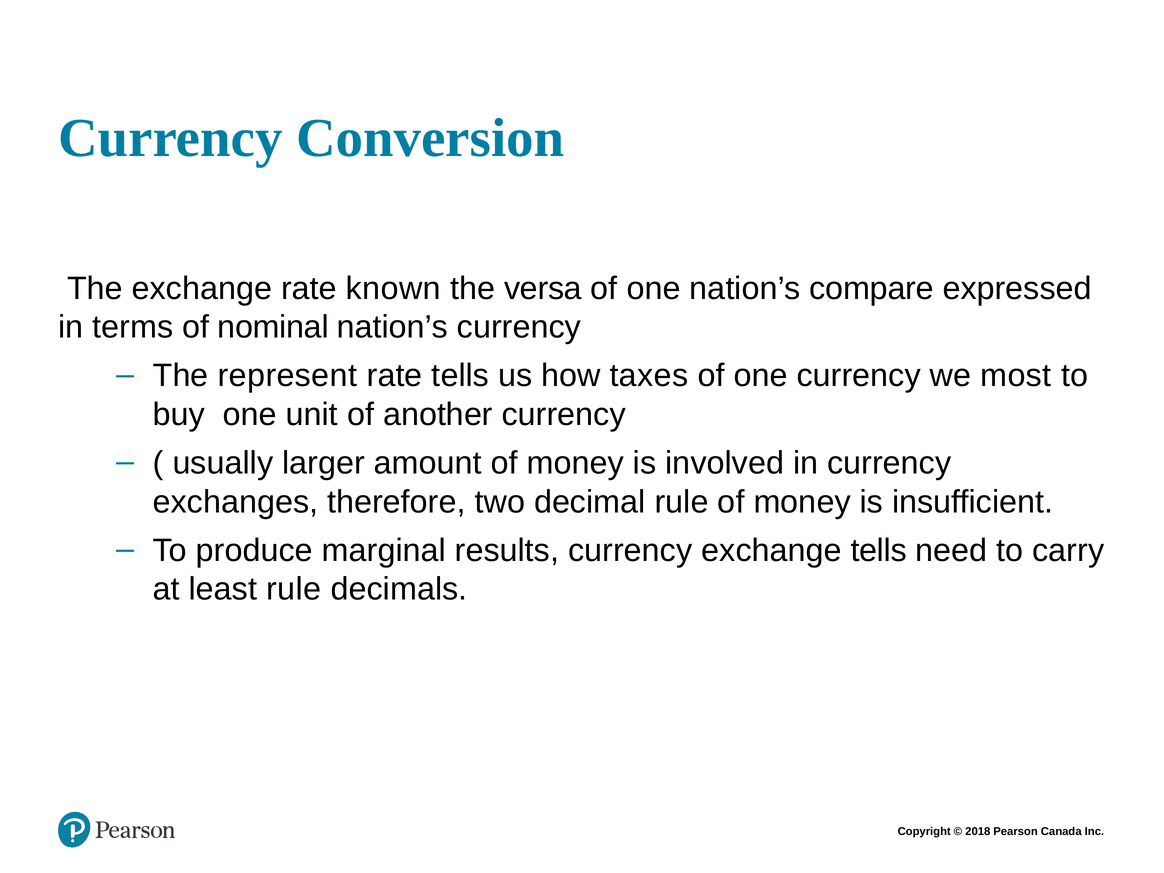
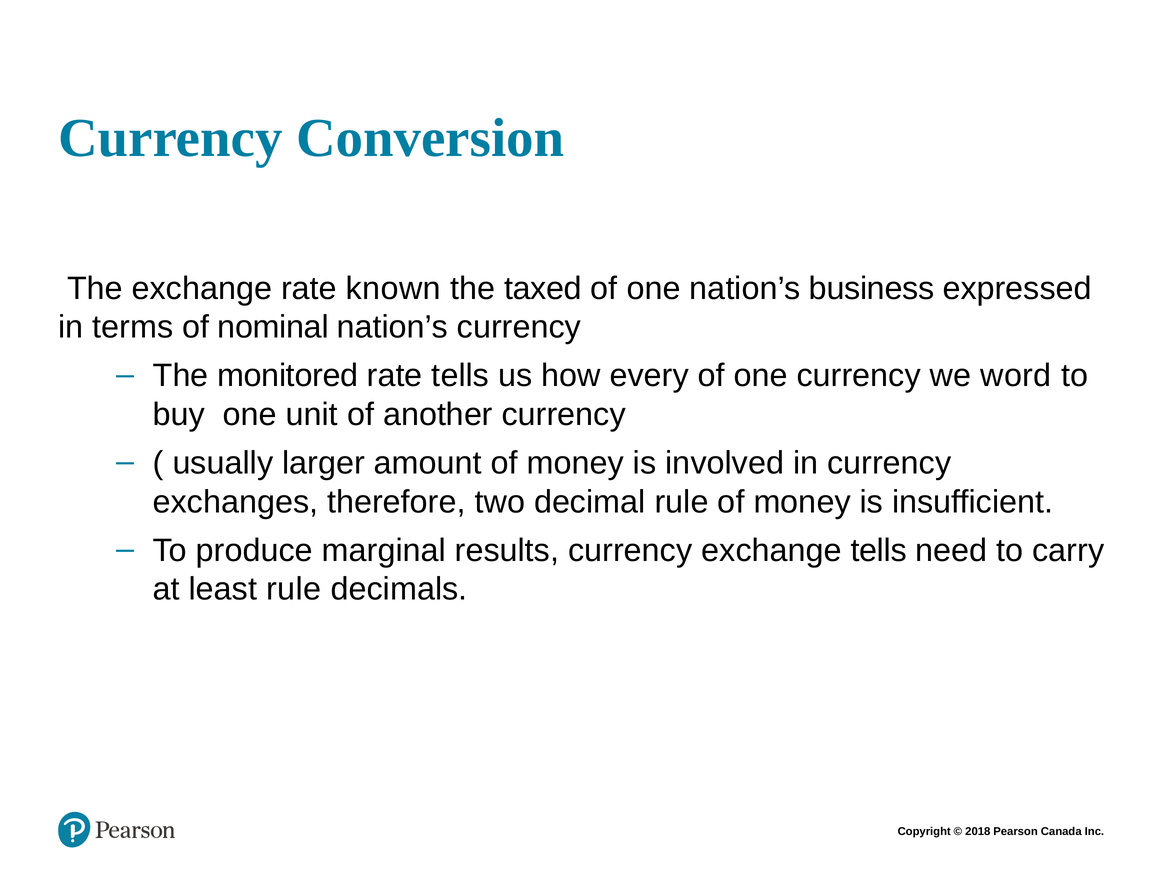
versa: versa -> taxed
compare: compare -> business
represent: represent -> monitored
taxes: taxes -> every
most: most -> word
